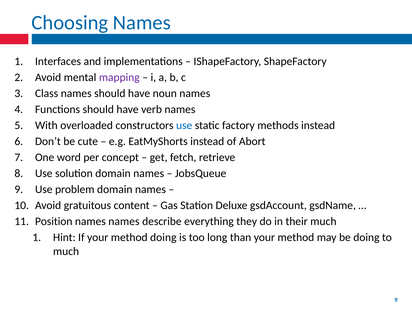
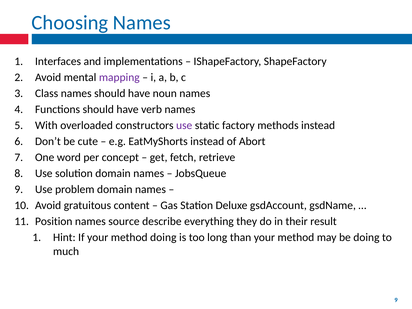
use at (184, 125) colour: blue -> purple
names names: names -> source
their much: much -> result
